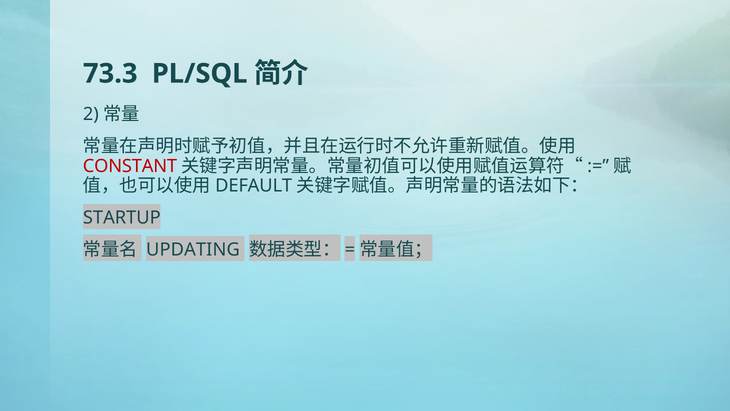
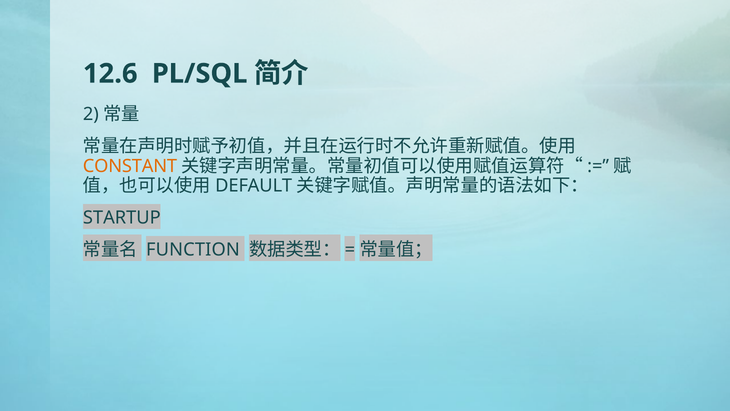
73.3: 73.3 -> 12.6
CONSTANT colour: red -> orange
UPDATING: UPDATING -> FUNCTION
